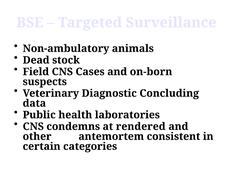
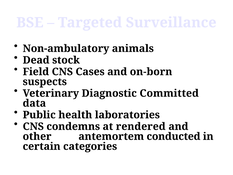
Concluding: Concluding -> Committed
consistent: consistent -> conducted
